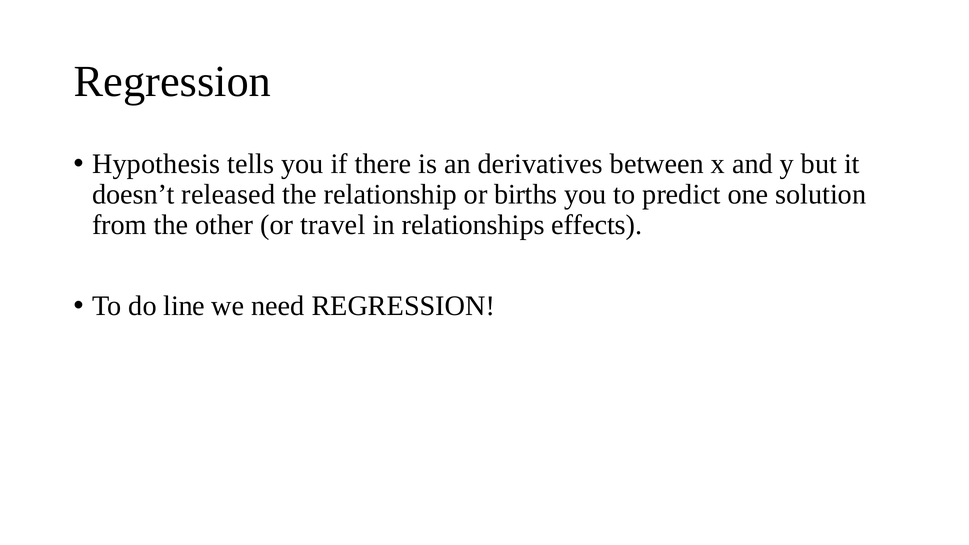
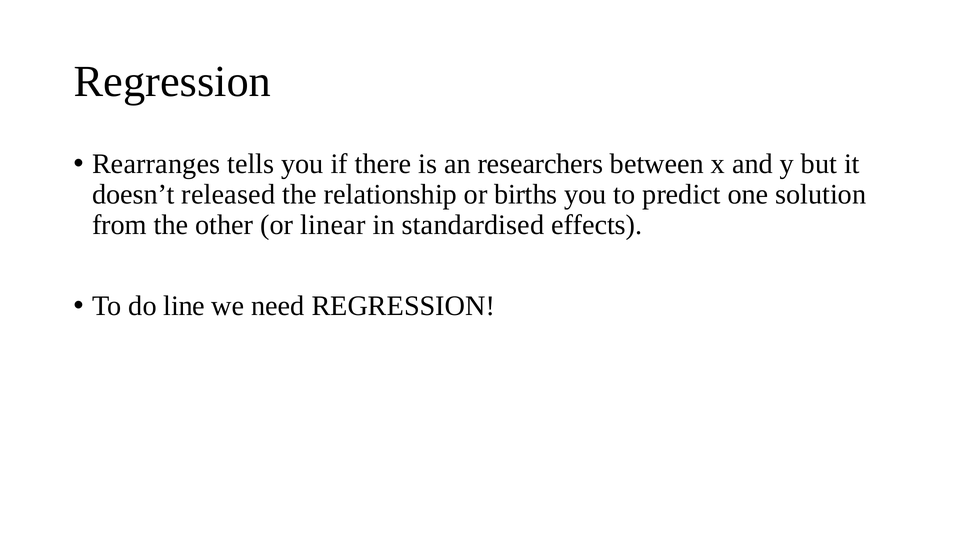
Hypothesis: Hypothesis -> Rearranges
derivatives: derivatives -> researchers
travel: travel -> linear
relationships: relationships -> standardised
